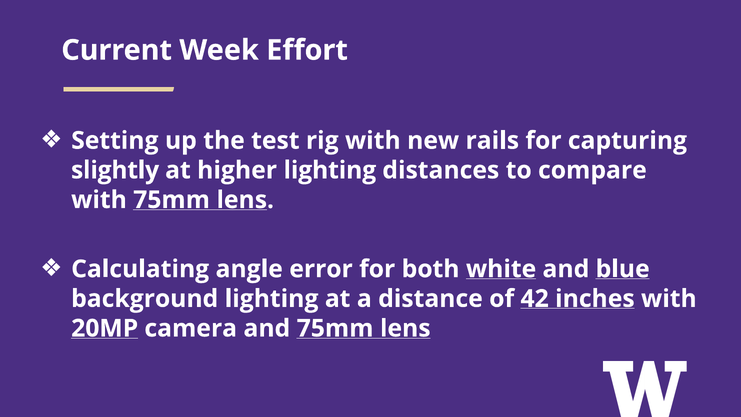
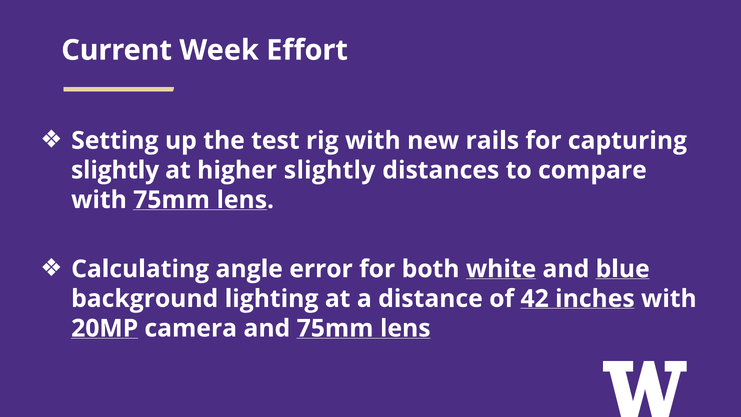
higher lighting: lighting -> slightly
